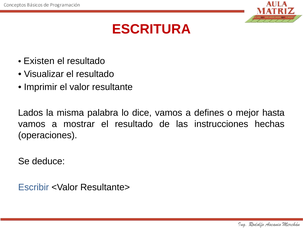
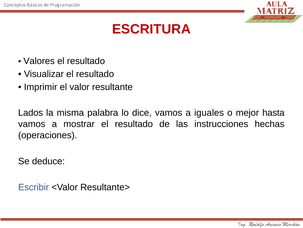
Existen: Existen -> Valores
defines: defines -> iguales
